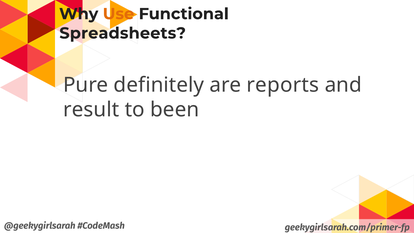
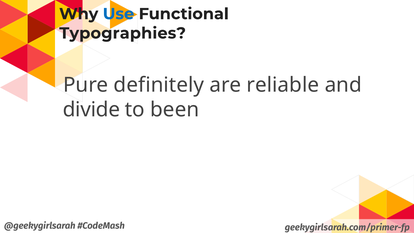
Use colour: orange -> blue
Spreadsheets: Spreadsheets -> Typographies
reports: reports -> reliable
result: result -> divide
